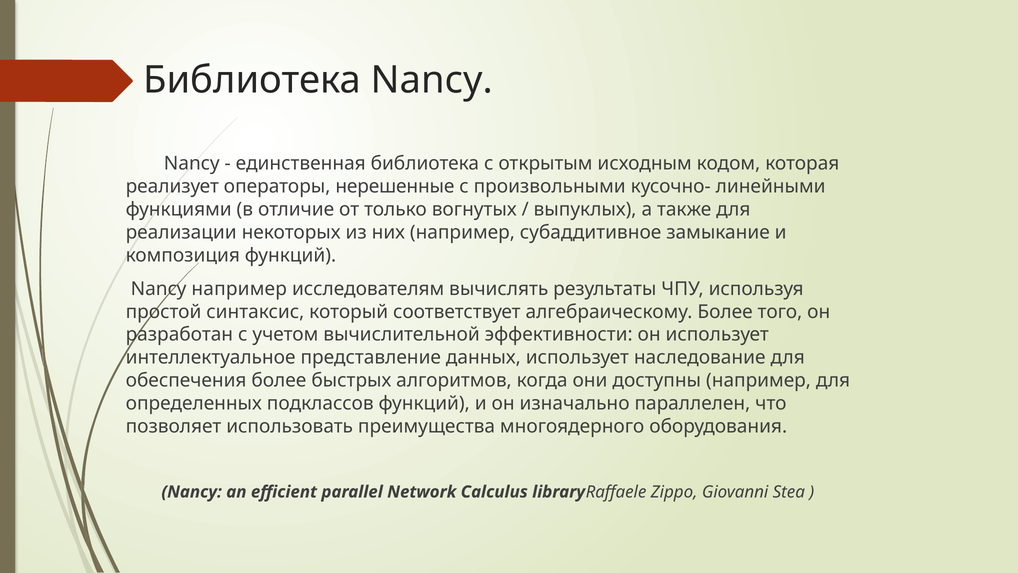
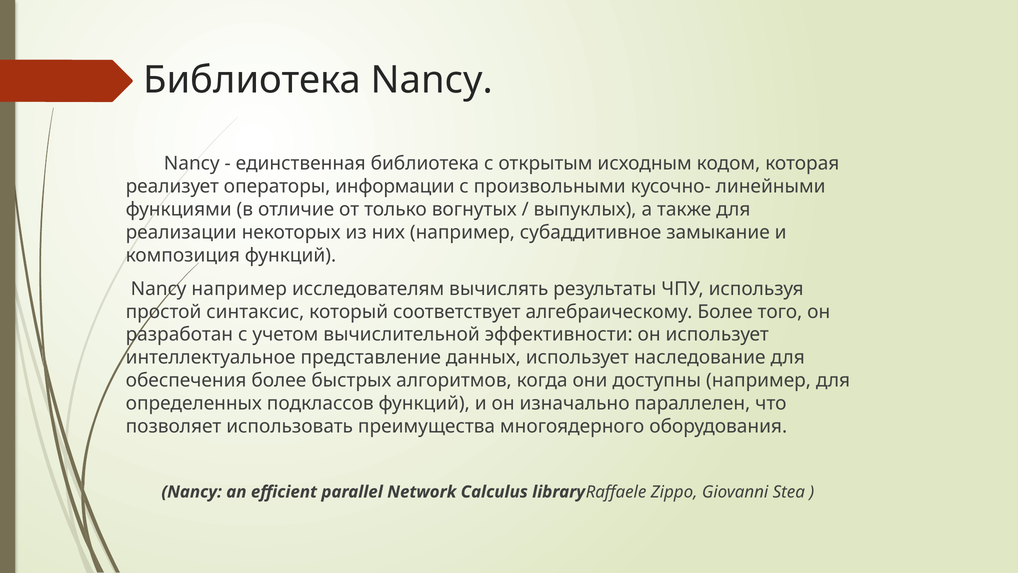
нерешенные: нерешенные -> информации
